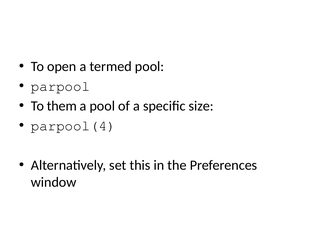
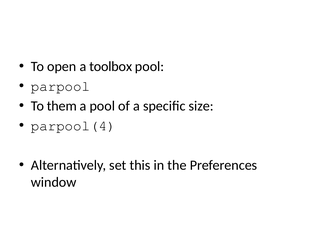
termed: termed -> toolbox
